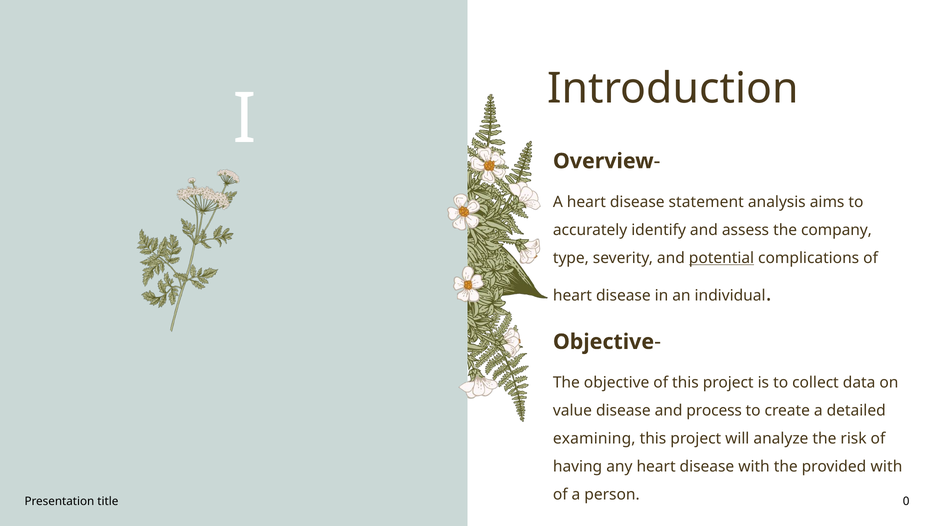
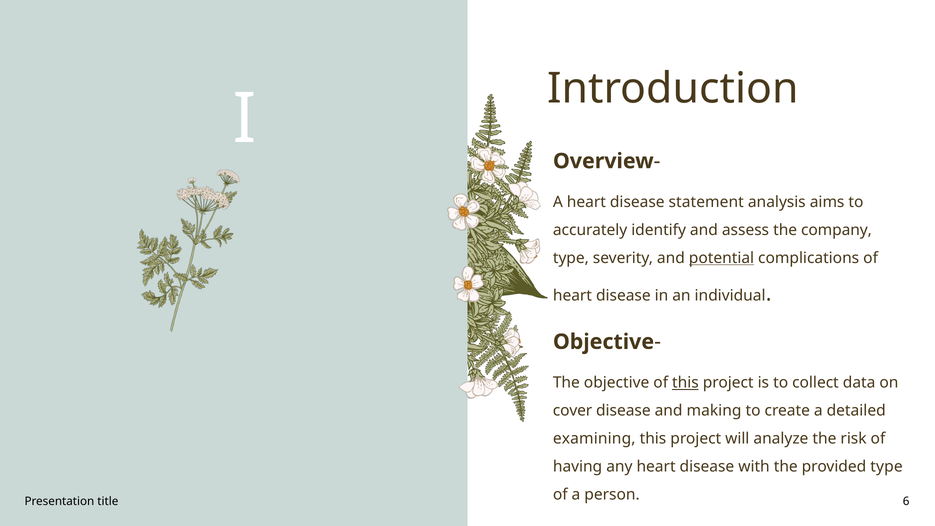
this at (685, 383) underline: none -> present
value: value -> cover
process: process -> making
provided with: with -> type
0: 0 -> 6
